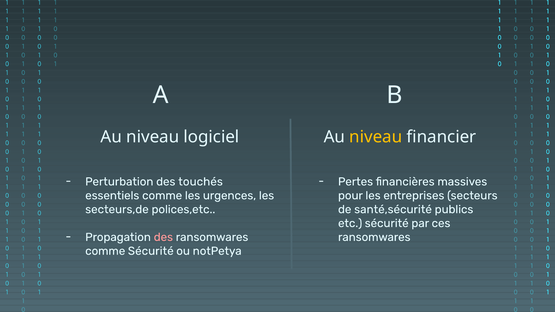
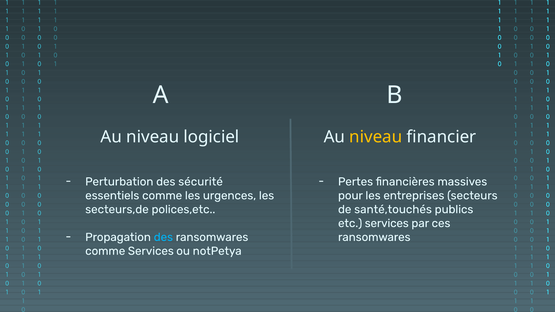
touchés: touchés -> sécurité
santé,sécurité: santé,sécurité -> santé,touchés
etc sécurité: sécurité -> services
des at (163, 237) colour: pink -> light blue
comme Sécurité: Sécurité -> Services
